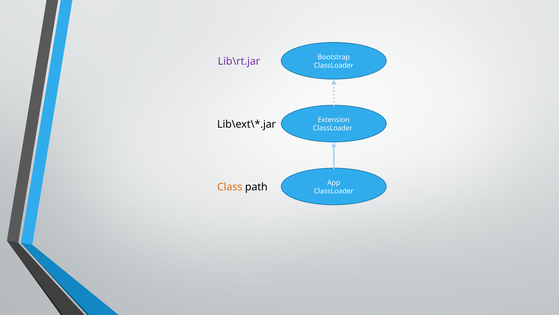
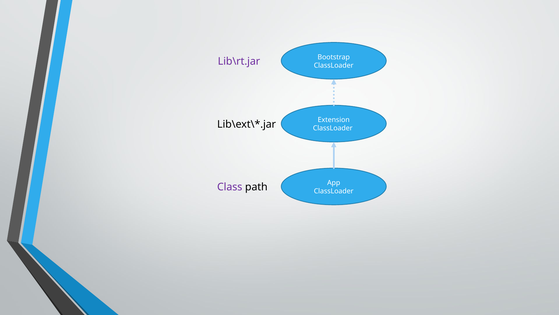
Class colour: orange -> purple
